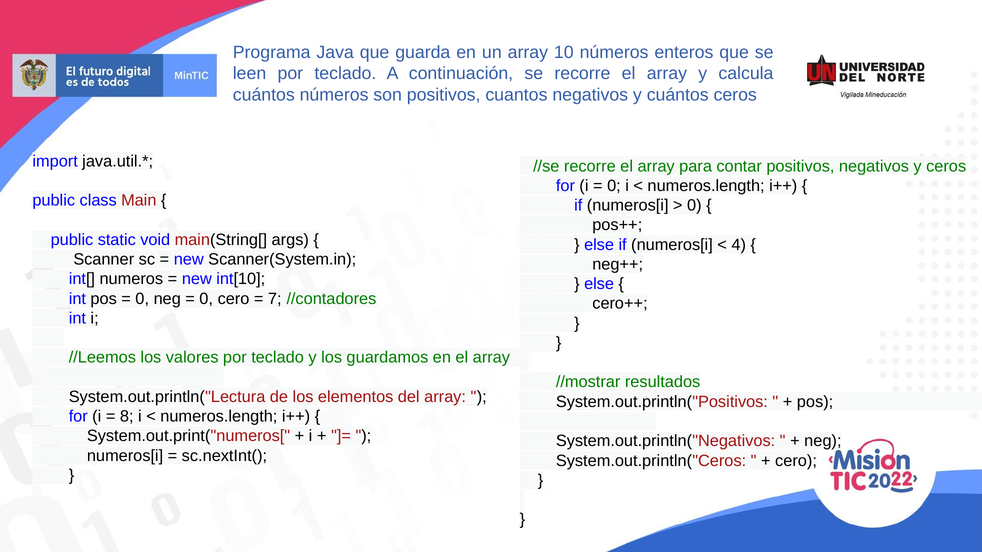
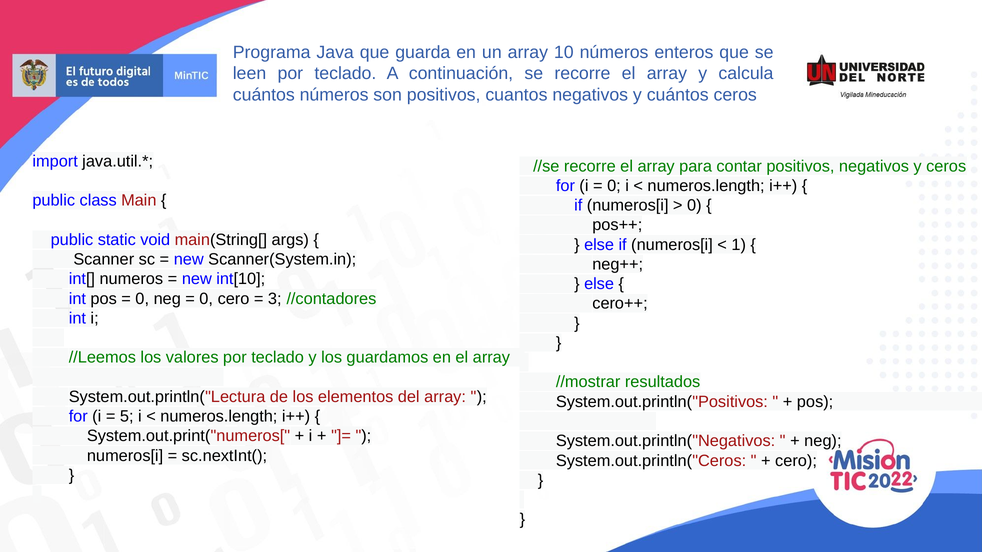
4: 4 -> 1
7: 7 -> 3
8: 8 -> 5
